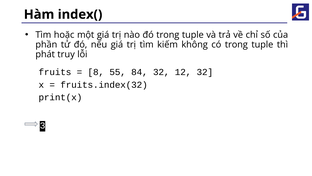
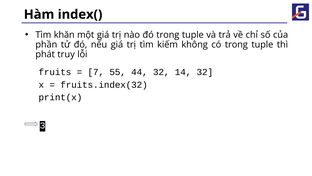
hoặc: hoặc -> khăn
8: 8 -> 7
84: 84 -> 44
12: 12 -> 14
